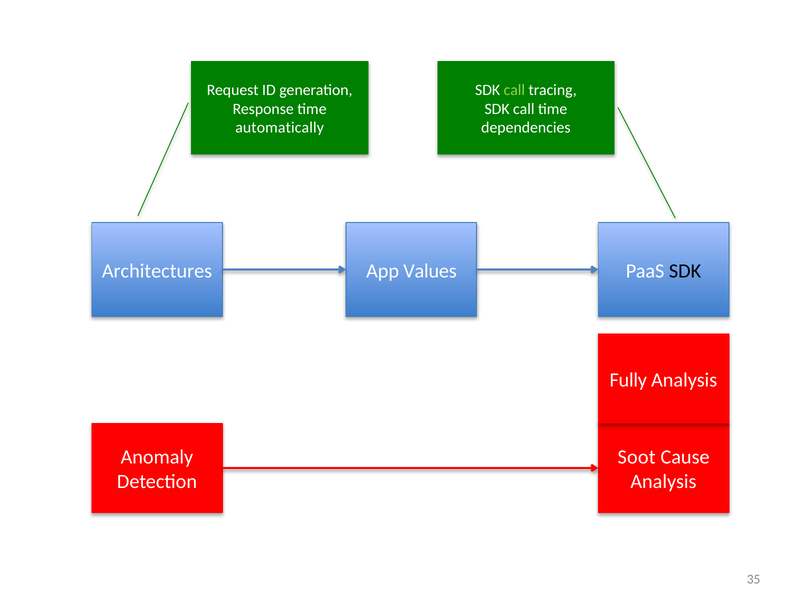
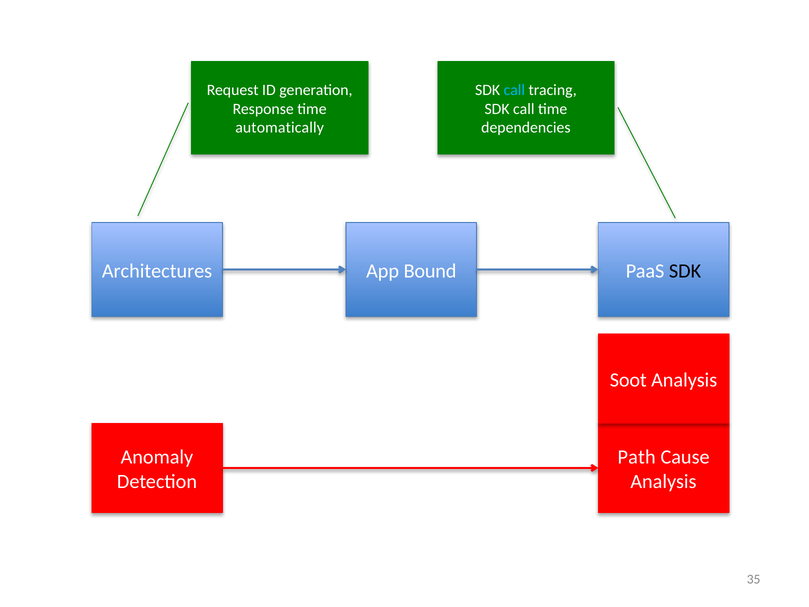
call at (514, 90) colour: light green -> light blue
Values: Values -> Bound
Fully: Fully -> Soot
Soot: Soot -> Path
